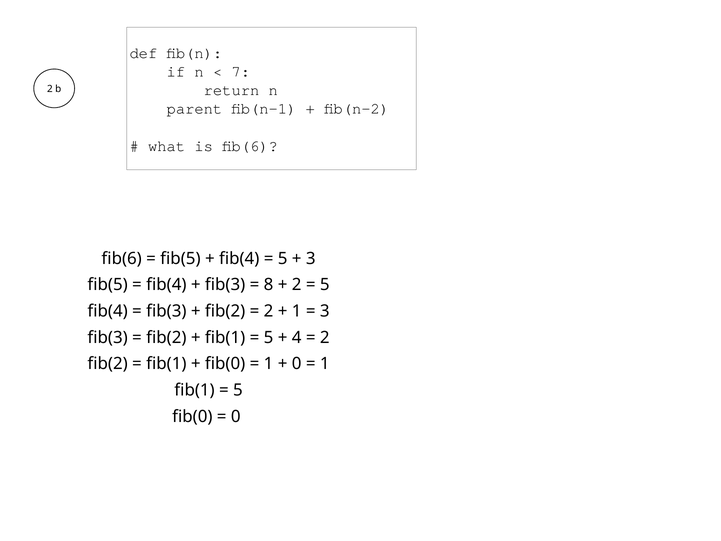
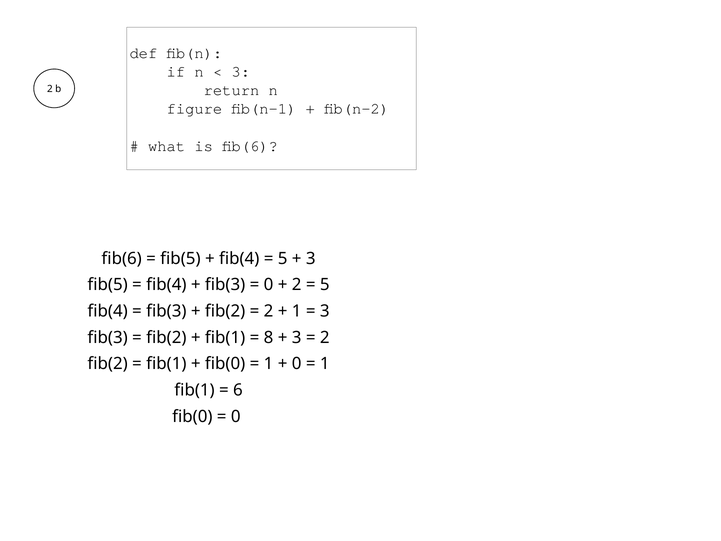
7 at (241, 71): 7 -> 3
parent: parent -> figure
8 at (269, 285): 8 -> 0
5 at (269, 337): 5 -> 8
4 at (297, 337): 4 -> 3
5 at (238, 390): 5 -> 6
